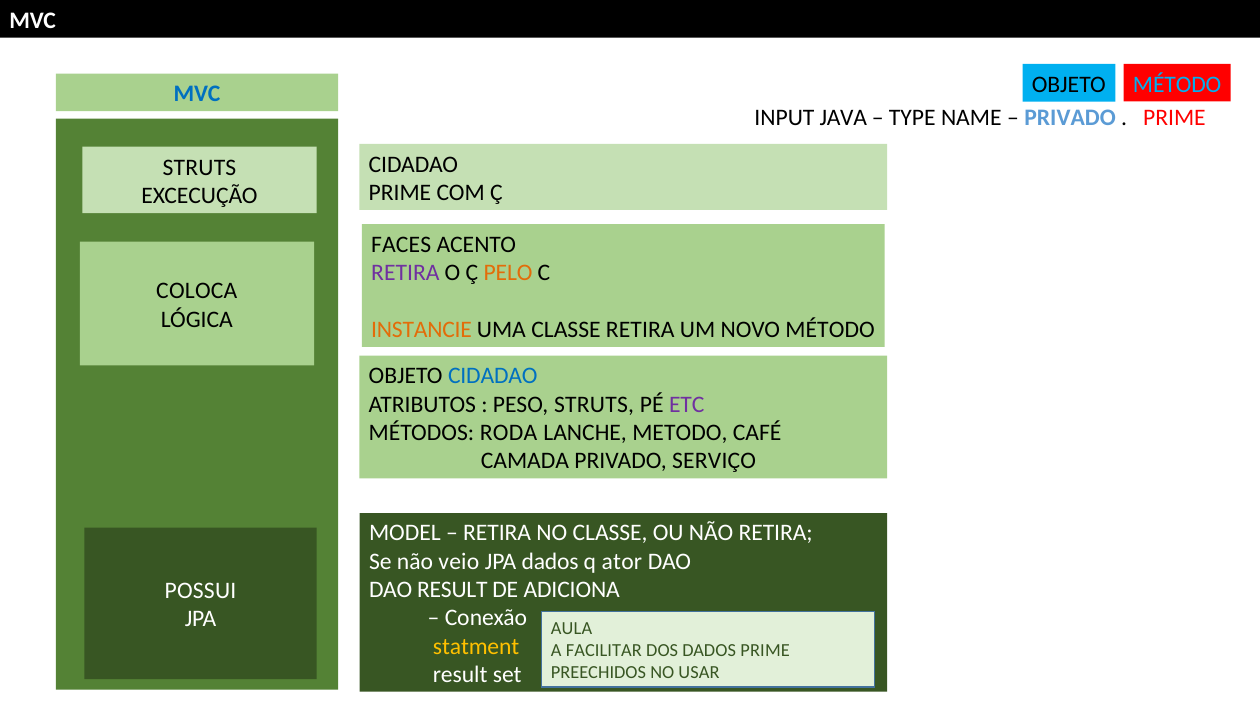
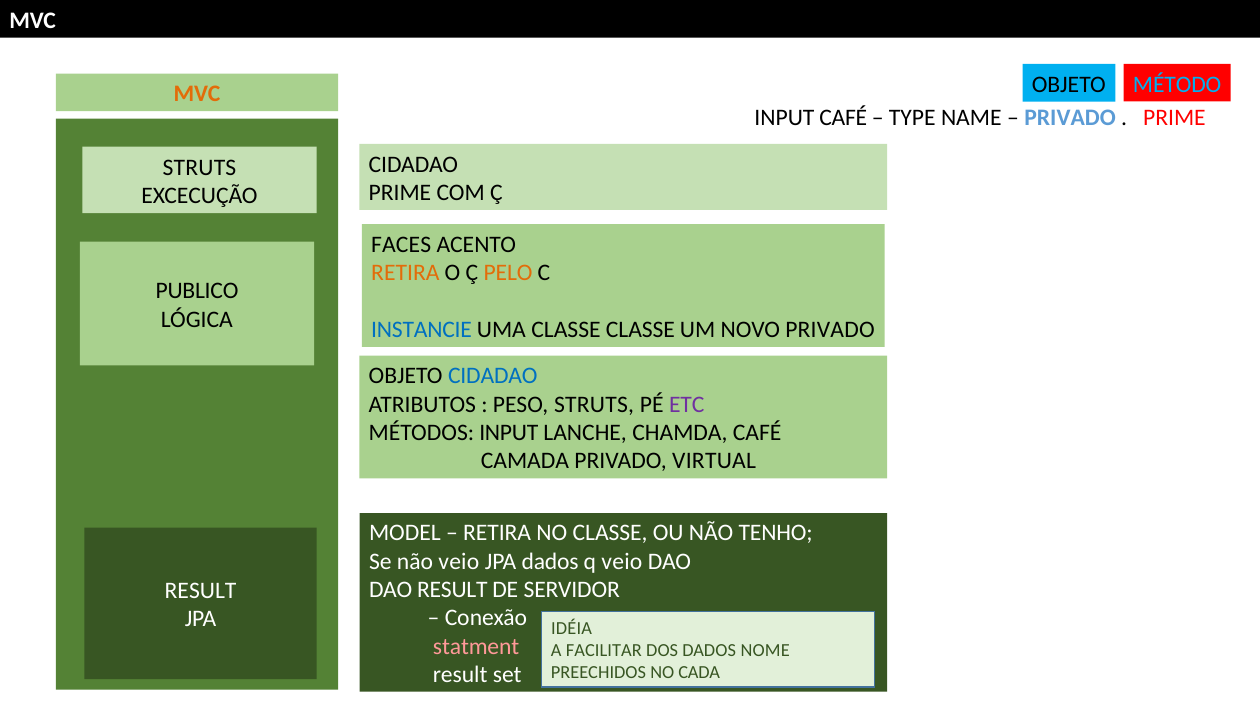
MVC at (197, 94) colour: blue -> orange
INPUT JAVA: JAVA -> CAFÉ
RETIRA at (405, 273) colour: purple -> orange
COLOCA: COLOCA -> PUBLICO
INSTANCIE colour: orange -> blue
CLASSE RETIRA: RETIRA -> CLASSE
NOVO MÉTODO: MÉTODO -> PRIVADO
MÉTODOS RODA: RODA -> INPUT
METODO: METODO -> CHAMDA
SERVIÇO: SERVIÇO -> VIRTUAL
NÃO RETIRA: RETIRA -> TENHO
q ator: ator -> veio
ADICIONA: ADICIONA -> SERVIDOR
POSSUI at (200, 591): POSSUI -> RESULT
AULA: AULA -> IDÉIA
statment colour: yellow -> pink
DADOS PRIME: PRIME -> NOME
USAR: USAR -> CADA
